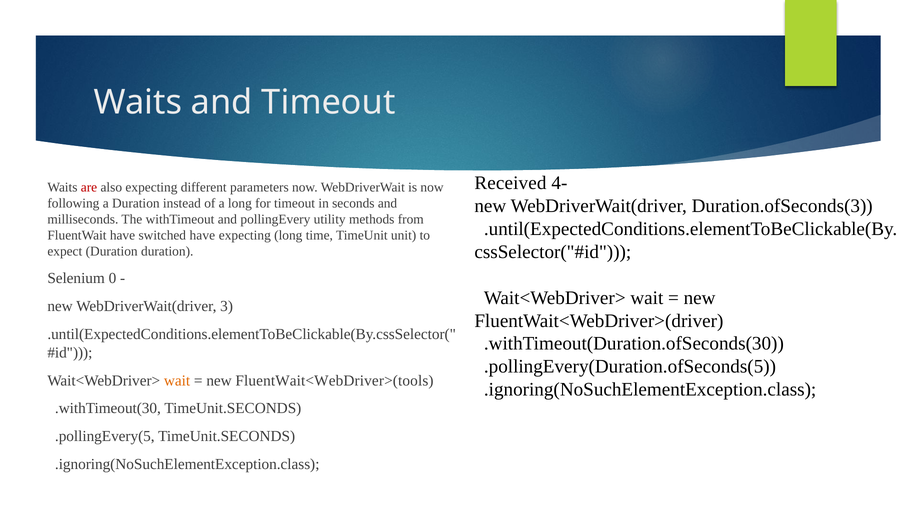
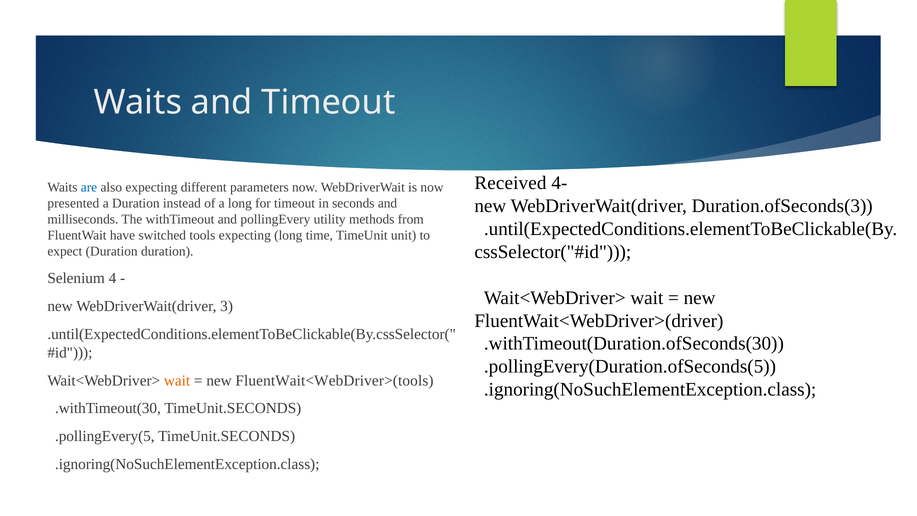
are colour: red -> blue
following: following -> presented
switched have: have -> tools
0: 0 -> 4
